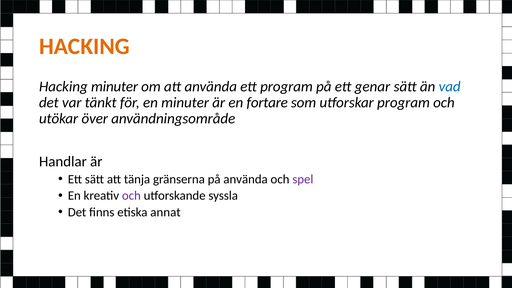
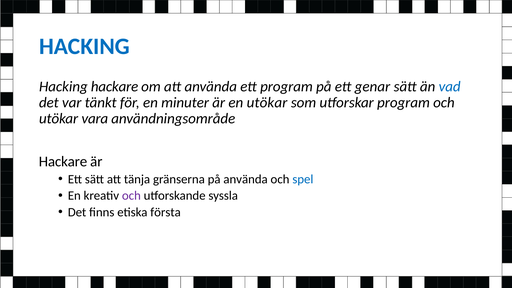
HACKING at (84, 47) colour: orange -> blue
Hacking minuter: minuter -> hackare
en fortare: fortare -> utökar
över: över -> vara
Handlar at (63, 162): Handlar -> Hackare
spel colour: purple -> blue
annat: annat -> första
